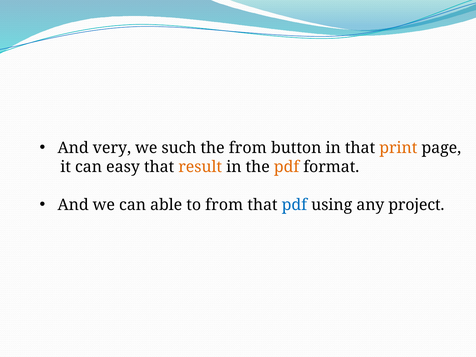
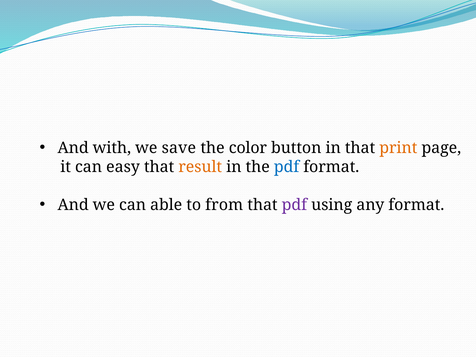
very: very -> with
such: such -> save
the from: from -> color
pdf at (287, 167) colour: orange -> blue
pdf at (294, 205) colour: blue -> purple
any project: project -> format
